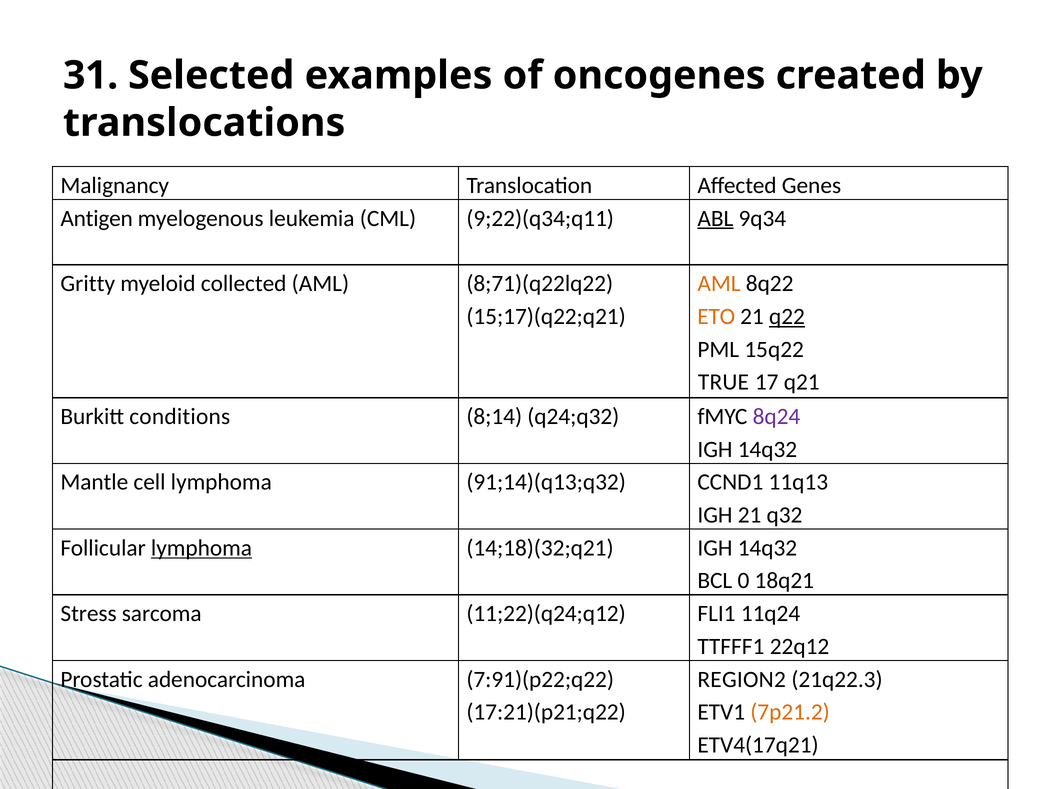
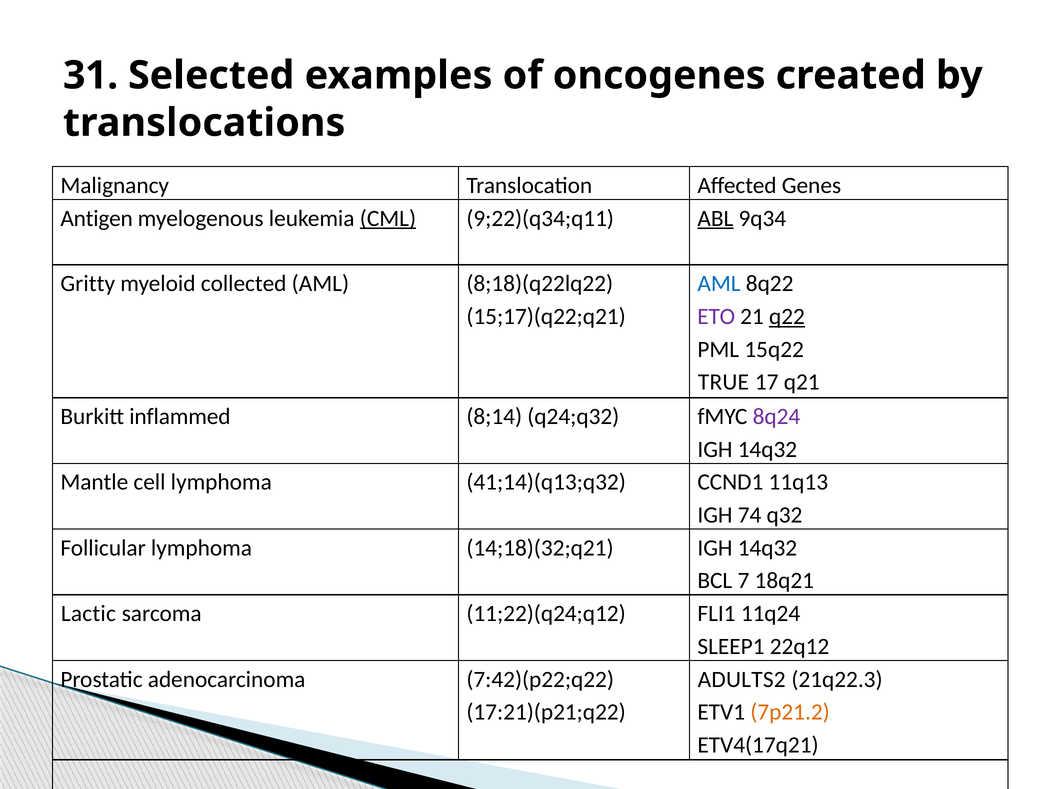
CML underline: none -> present
8;71)(q22lq22: 8;71)(q22lq22 -> 8;18)(q22lq22
AML at (719, 284) colour: orange -> blue
ETO colour: orange -> purple
conditions: conditions -> inflammed
91;14)(q13;q32: 91;14)(q13;q32 -> 41;14)(q13;q32
IGH 21: 21 -> 74
lymphoma at (201, 548) underline: present -> none
0: 0 -> 7
Stress: Stress -> Lactic
TTFFF1: TTFFF1 -> SLEEP1
7:91)(p22;q22: 7:91)(p22;q22 -> 7:42)(p22;q22
REGION2: REGION2 -> ADULTS2
